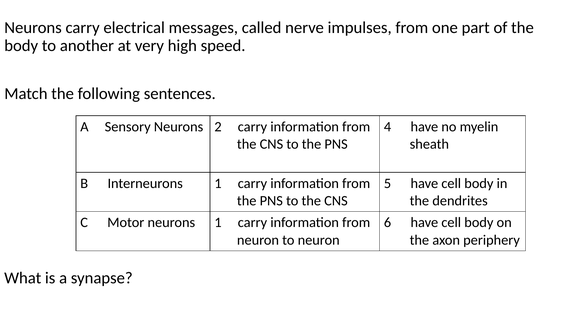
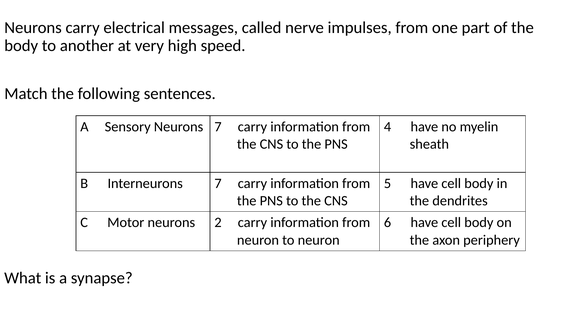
Neurons 2: 2 -> 7
Interneurons 1: 1 -> 7
neurons 1: 1 -> 2
